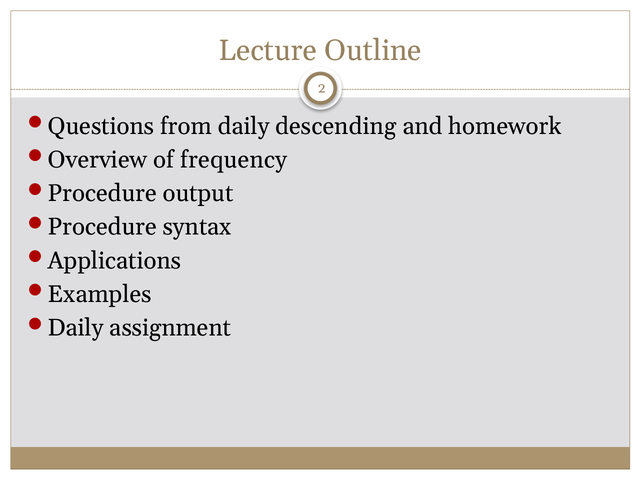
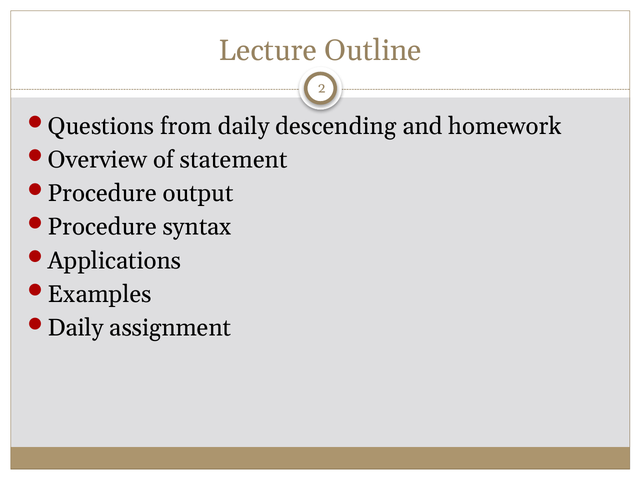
frequency: frequency -> statement
